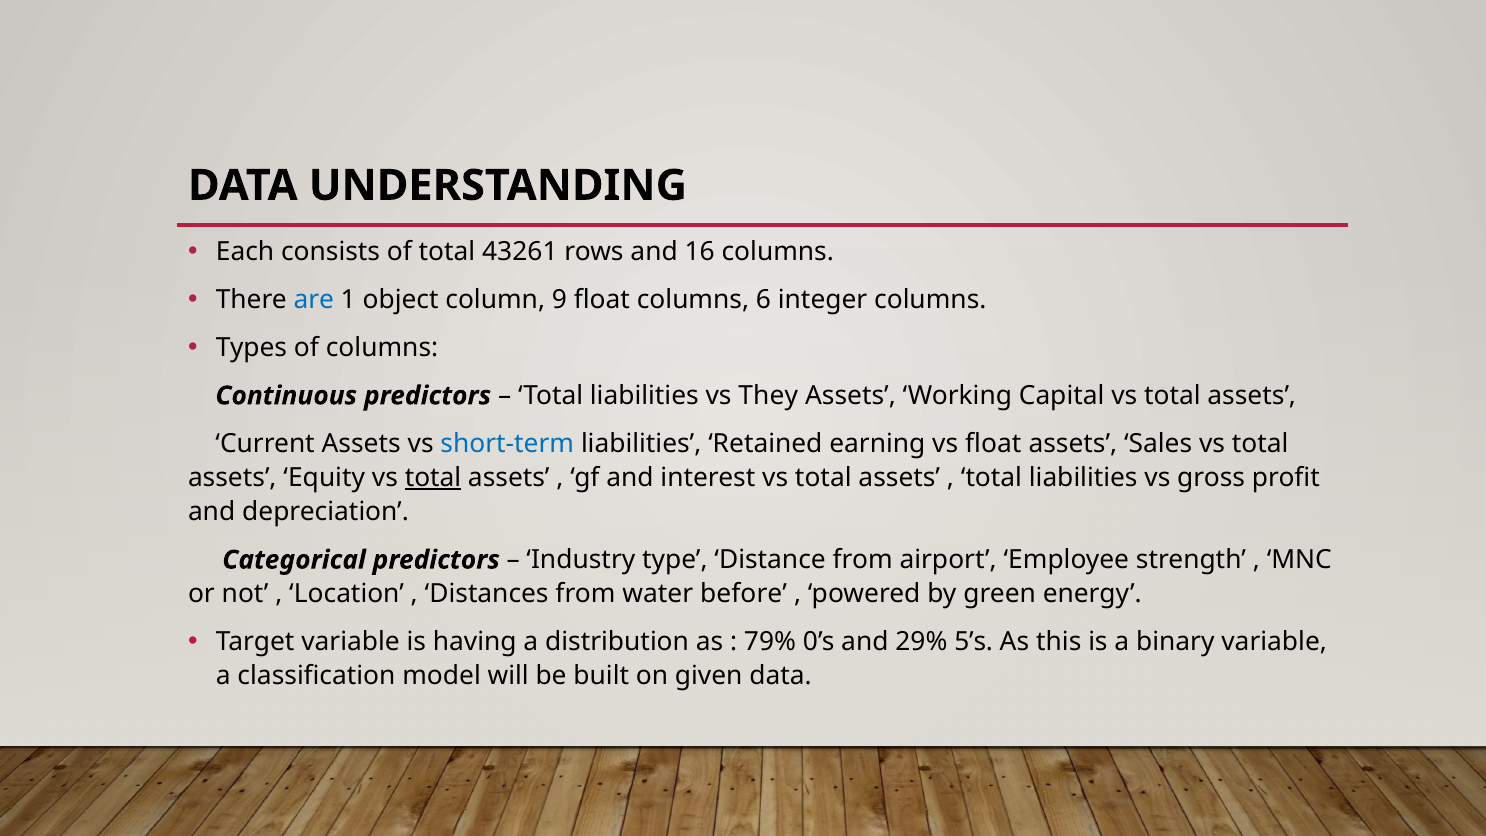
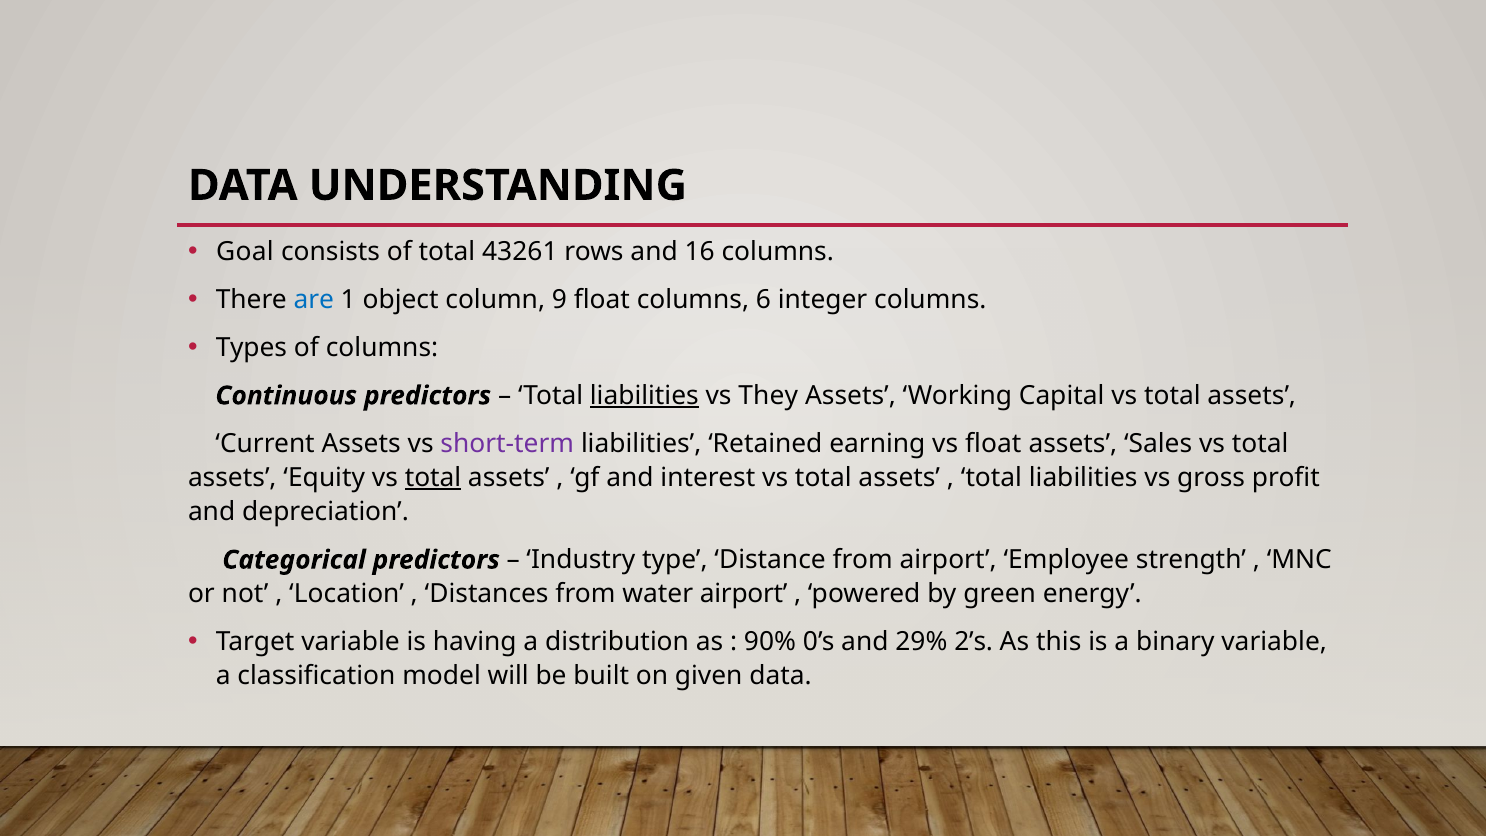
Each: Each -> Goal
liabilities at (644, 396) underline: none -> present
short-term colour: blue -> purple
water before: before -> airport
79%: 79% -> 90%
5’s: 5’s -> 2’s
